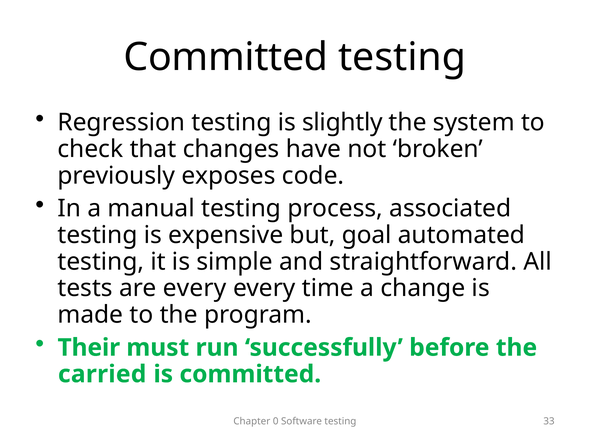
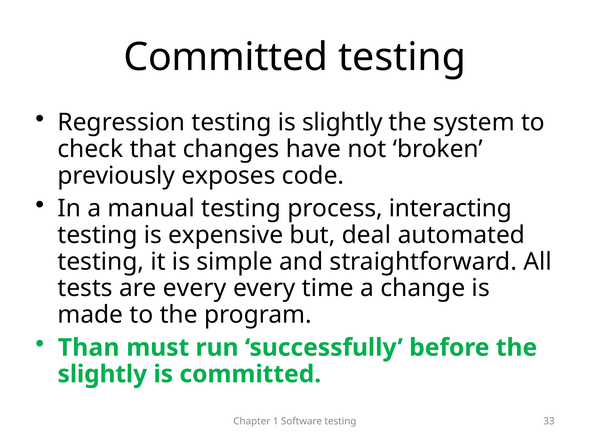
associated: associated -> interacting
goal: goal -> deal
Their: Their -> Than
carried at (102, 375): carried -> slightly
0: 0 -> 1
